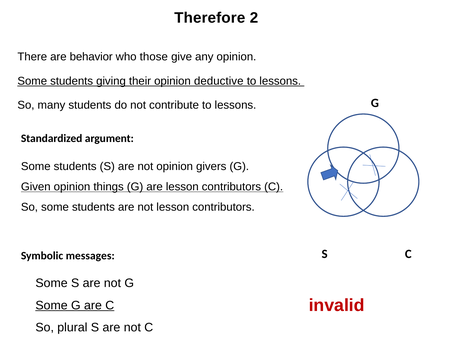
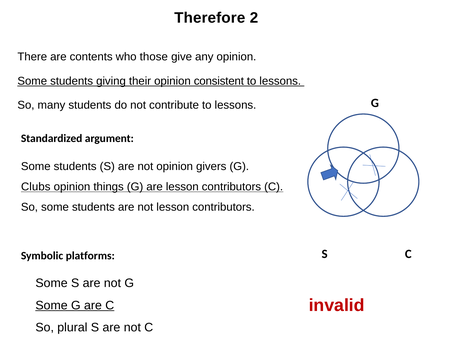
behavior: behavior -> contents
deductive: deductive -> consistent
Given: Given -> Clubs
messages: messages -> platforms
